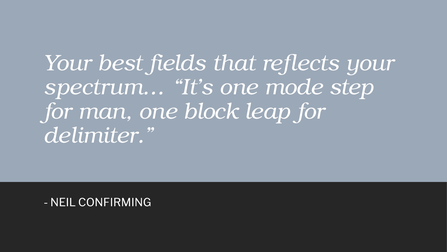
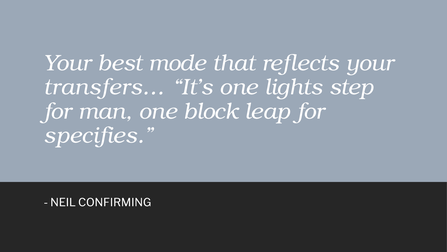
fields: fields -> mode
spectrum…: spectrum… -> transfers…
mode: mode -> lights
delimiter: delimiter -> specifies
